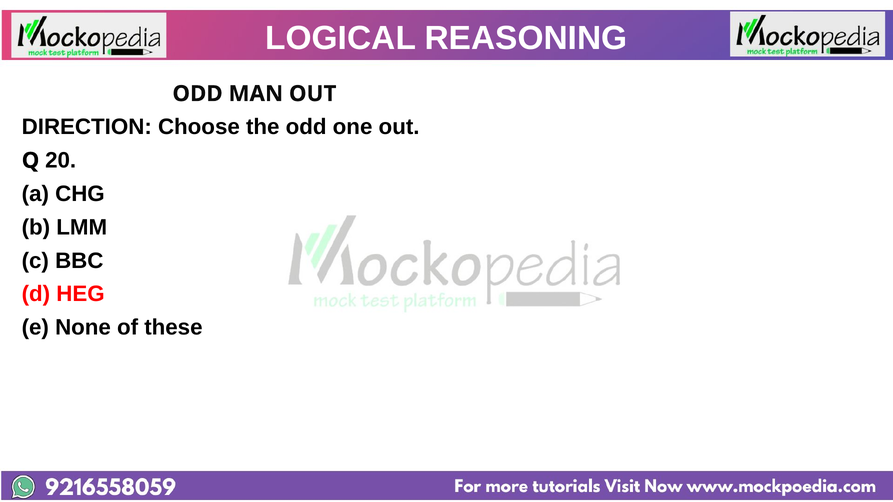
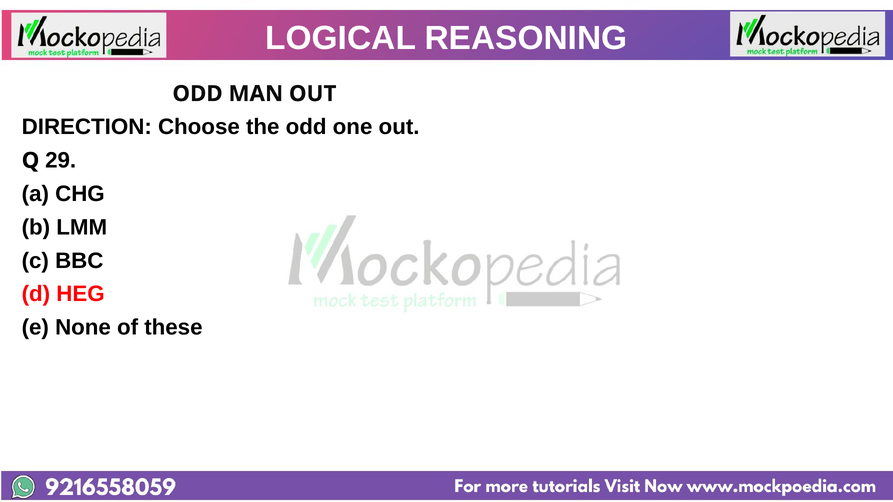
20: 20 -> 29
